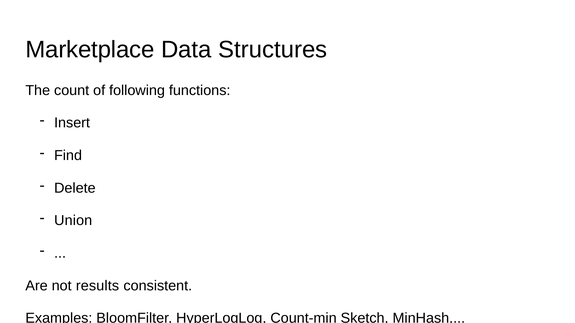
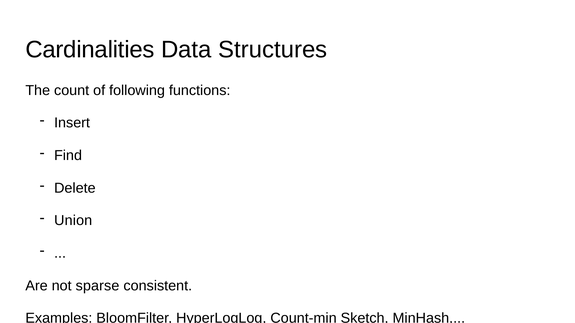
Marketplace: Marketplace -> Cardinalities
results: results -> sparse
